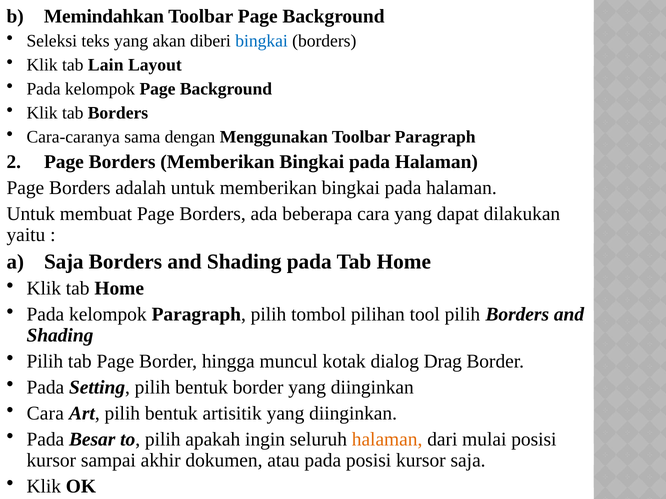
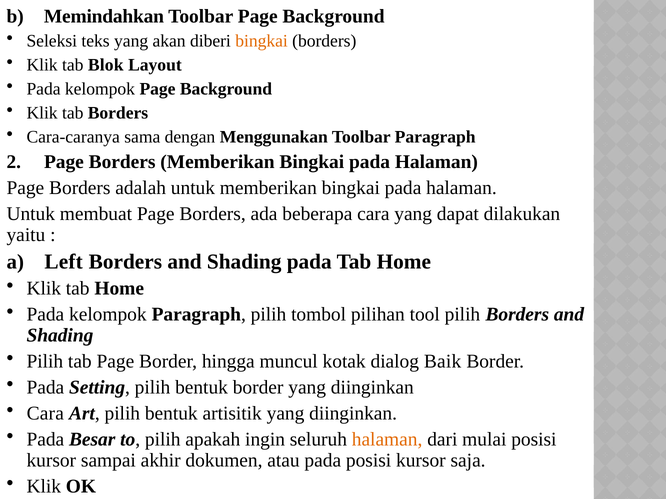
bingkai at (262, 41) colour: blue -> orange
Lain: Lain -> Blok
Saja at (64, 262): Saja -> Left
Drag: Drag -> Baik
